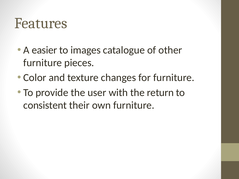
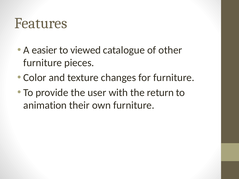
images: images -> viewed
consistent: consistent -> animation
